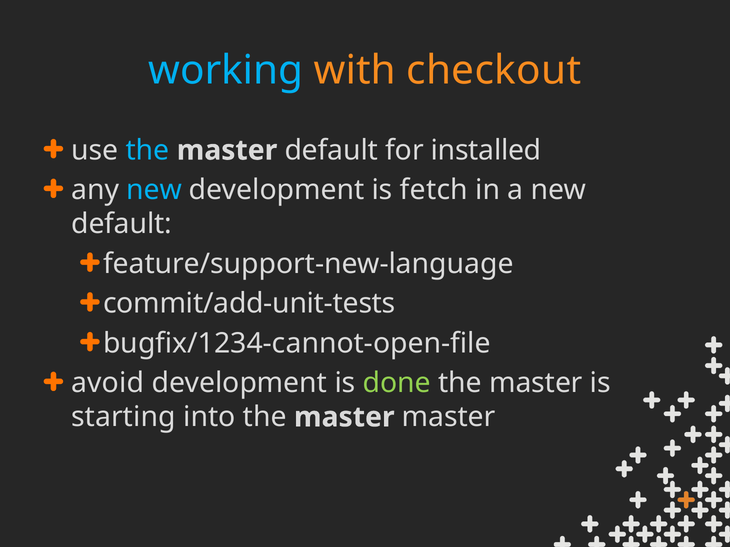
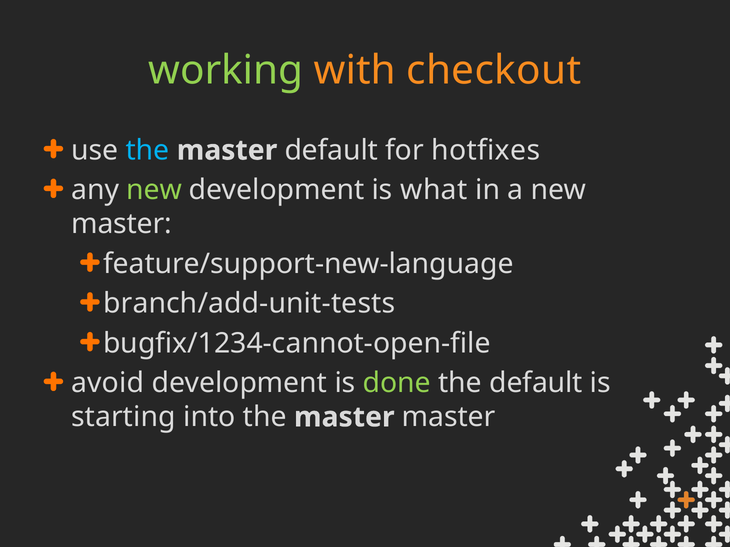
working colour: light blue -> light green
installed: installed -> hotfixes
new at (154, 190) colour: light blue -> light green
fetch: fetch -> what
default at (122, 224): default -> master
commit/add-unit-tests: commit/add-unit-tests -> branch/add-unit-tests
master at (536, 383): master -> default
